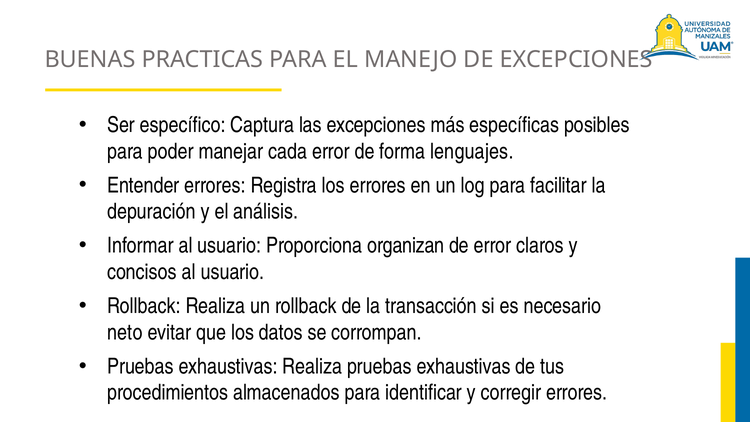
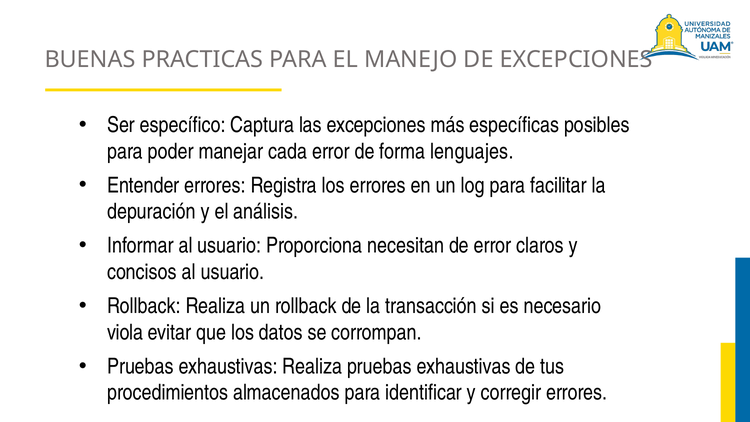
organizan: organizan -> necesitan
neto: neto -> viola
